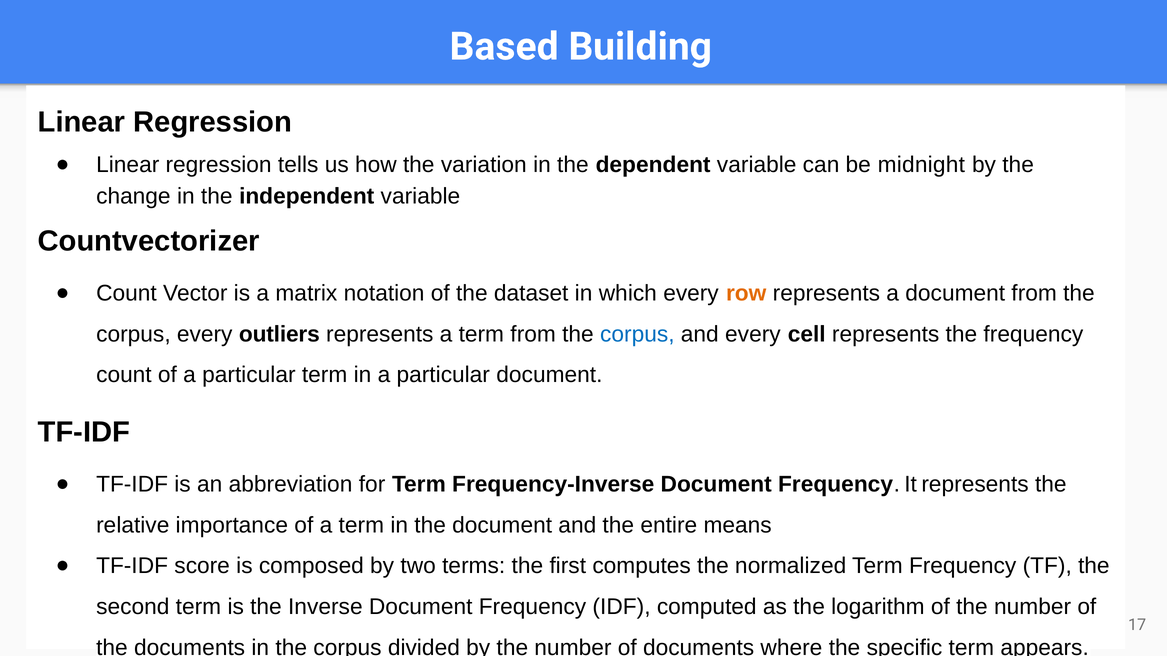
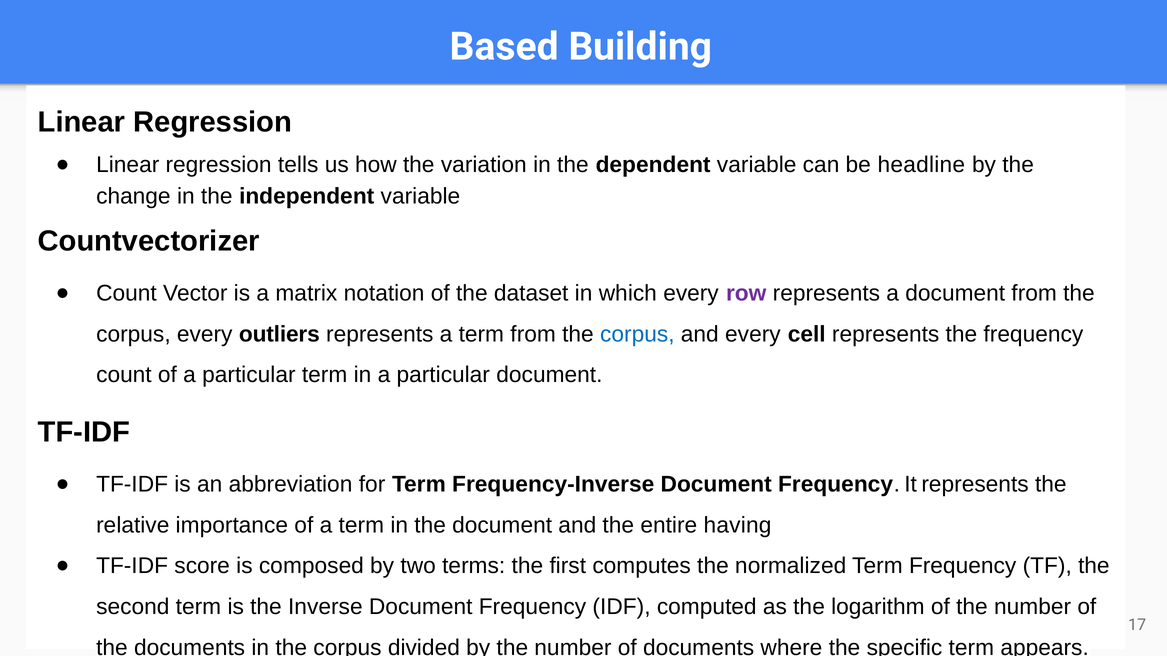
midnight: midnight -> headline
row colour: orange -> purple
means: means -> having
